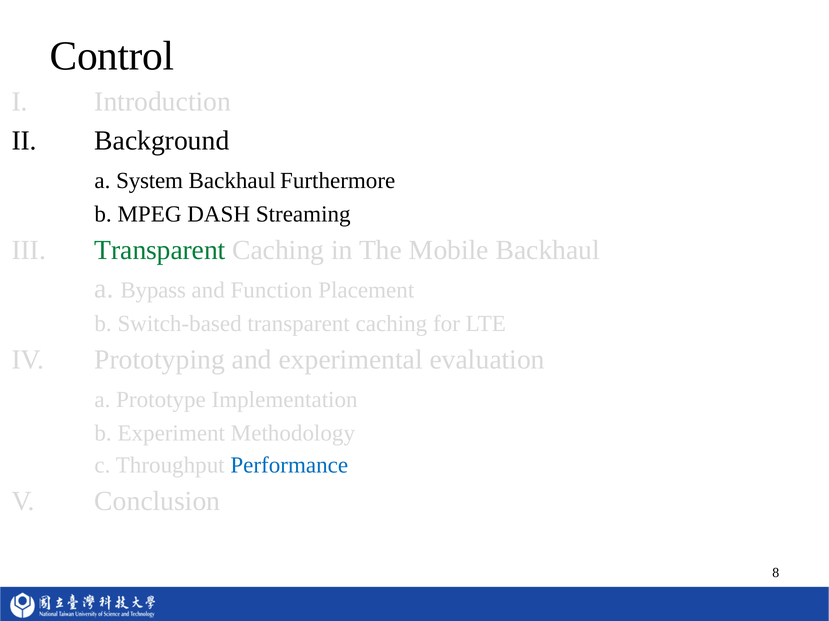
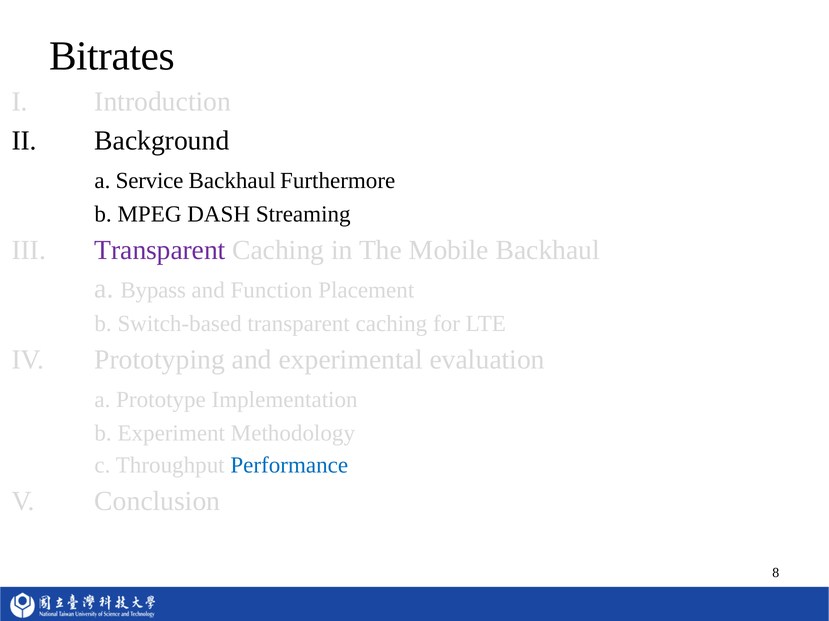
Control: Control -> Bitrates
System: System -> Service
Transparent at (160, 251) colour: green -> purple
